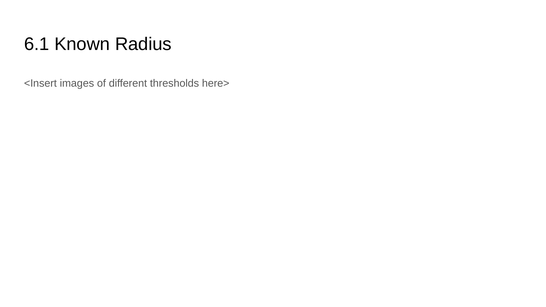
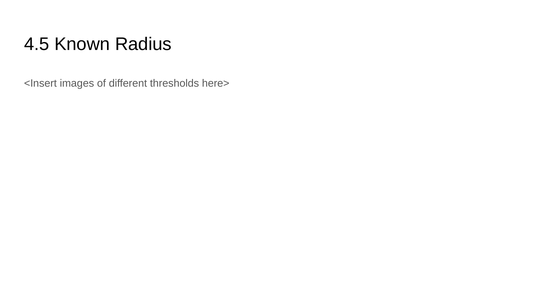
6.1: 6.1 -> 4.5
